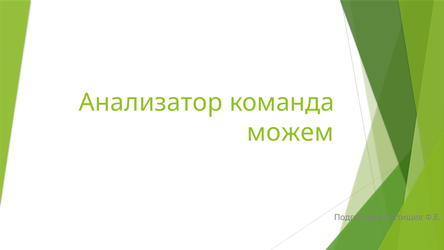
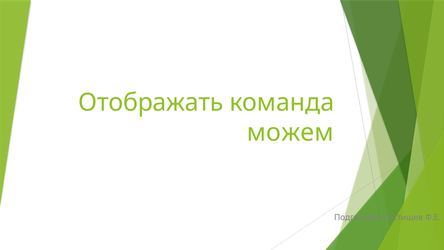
Анализатор: Анализатор -> Отображать
